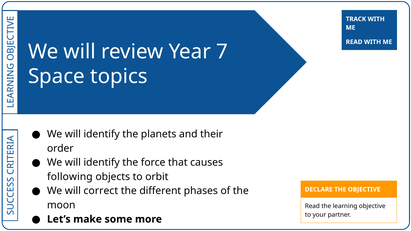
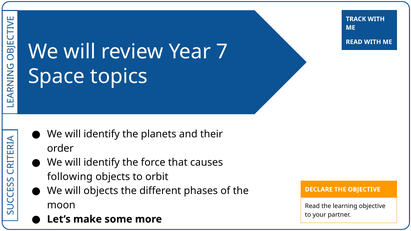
will correct: correct -> objects
